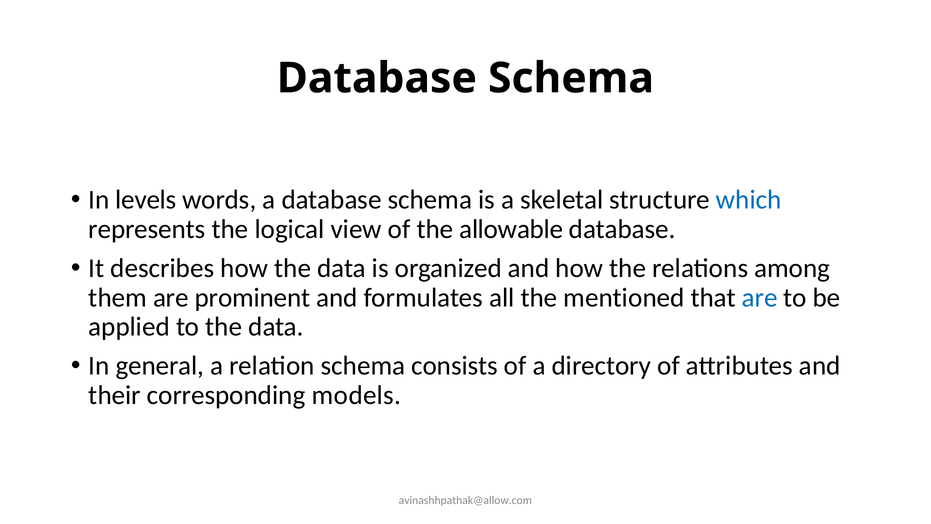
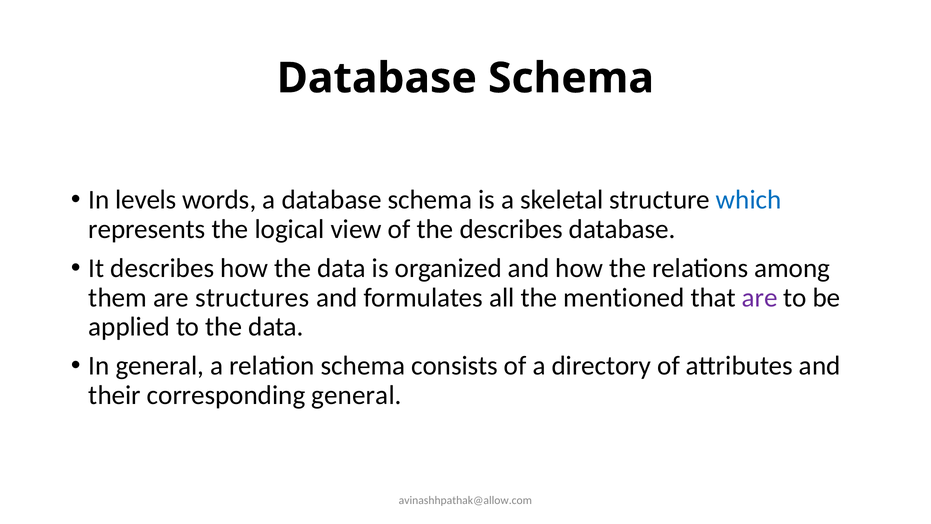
the allowable: allowable -> describes
prominent: prominent -> structures
are at (760, 297) colour: blue -> purple
corresponding models: models -> general
